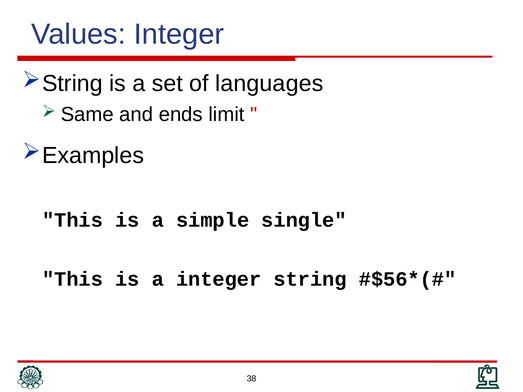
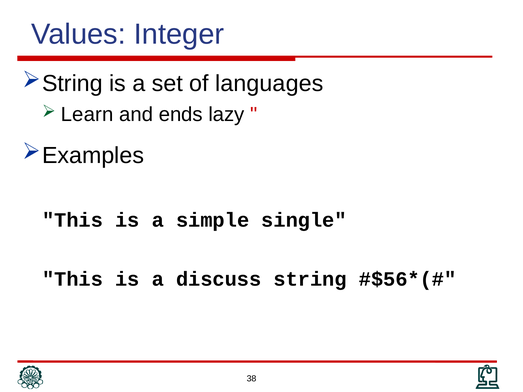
Same: Same -> Learn
limit: limit -> lazy
a integer: integer -> discuss
